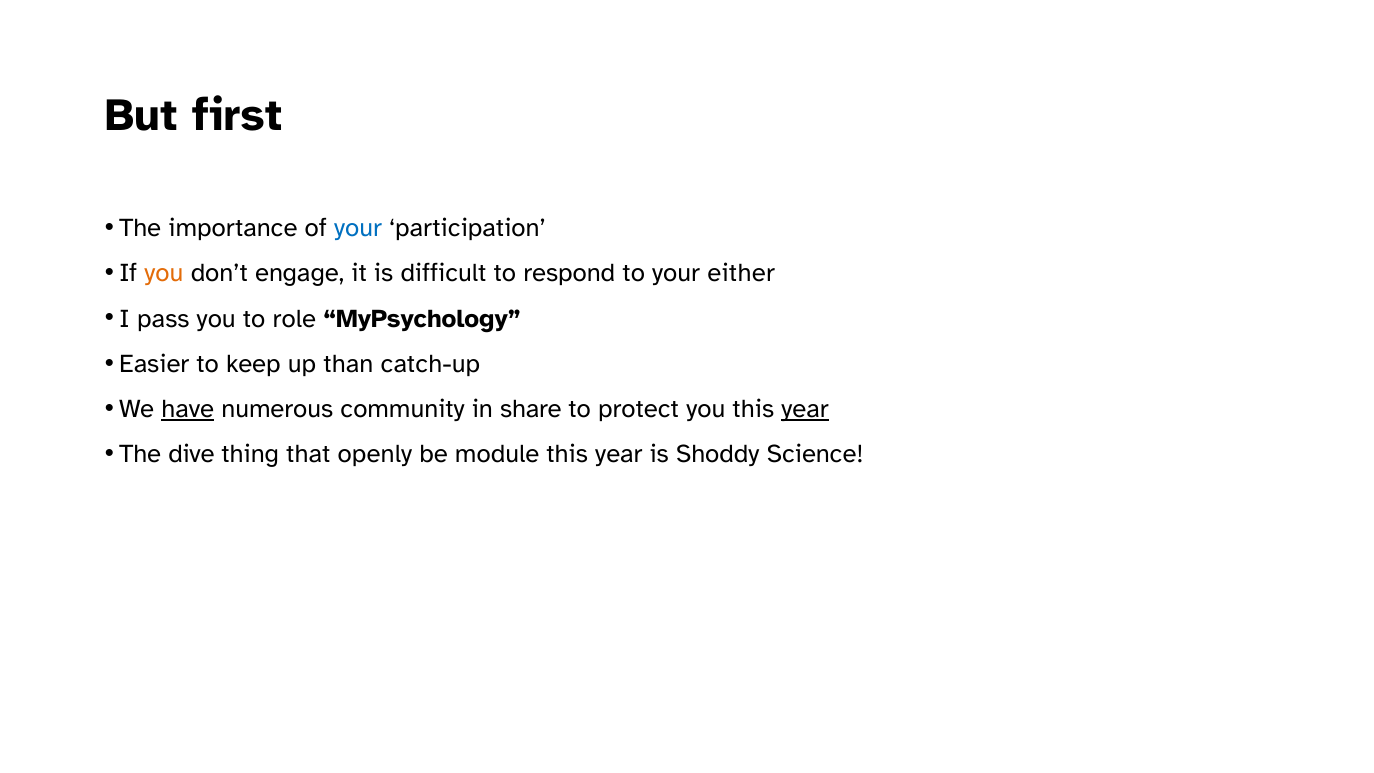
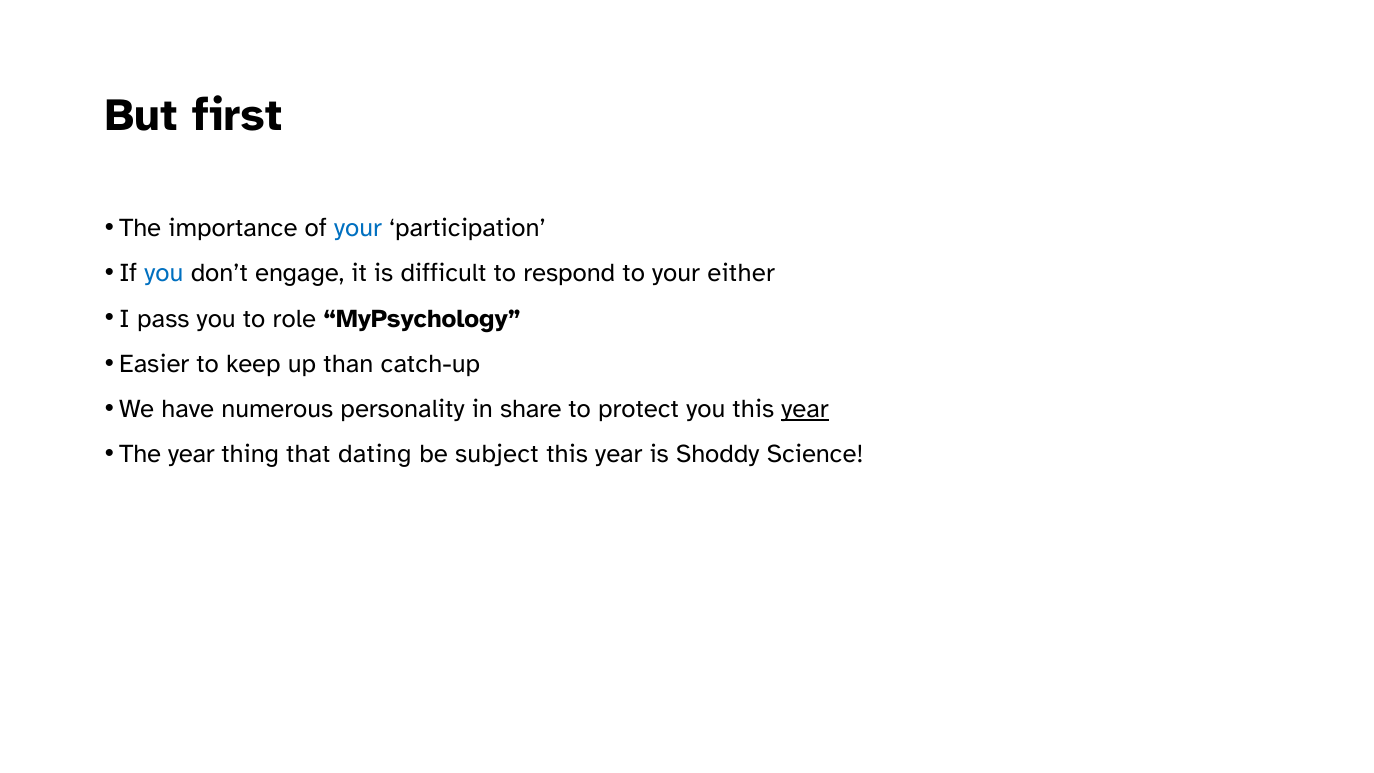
you at (164, 273) colour: orange -> blue
have underline: present -> none
community: community -> personality
The dive: dive -> year
openly: openly -> dating
module: module -> subject
